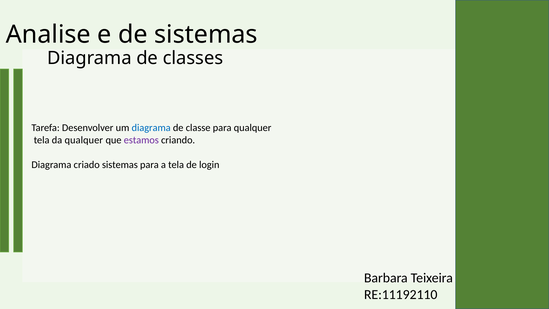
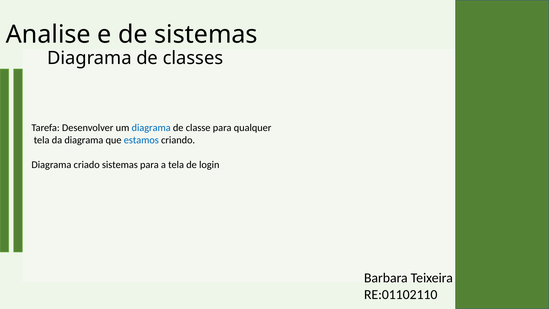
da qualquer: qualquer -> diagrama
estamos colour: purple -> blue
RE:11192110: RE:11192110 -> RE:01102110
